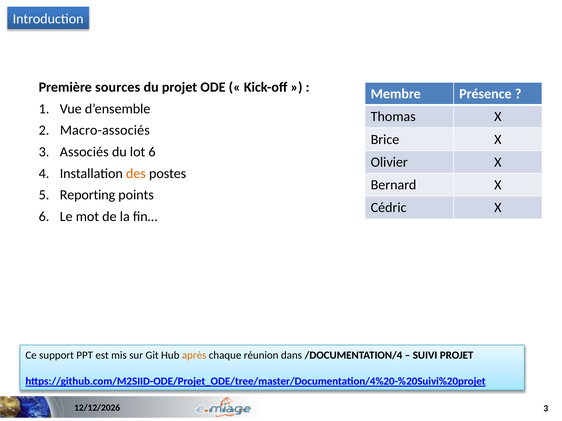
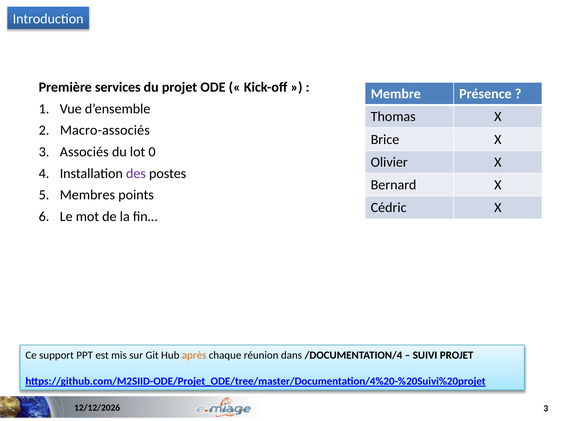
sources: sources -> services
lot 6: 6 -> 0
des colour: orange -> purple
Reporting: Reporting -> Membres
